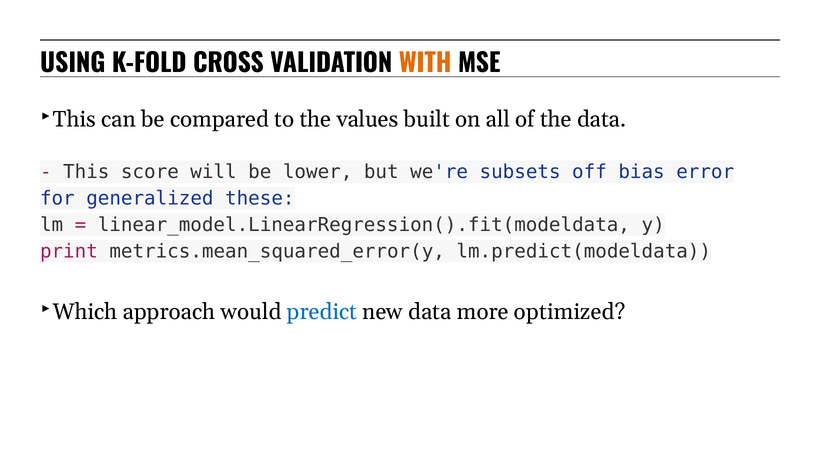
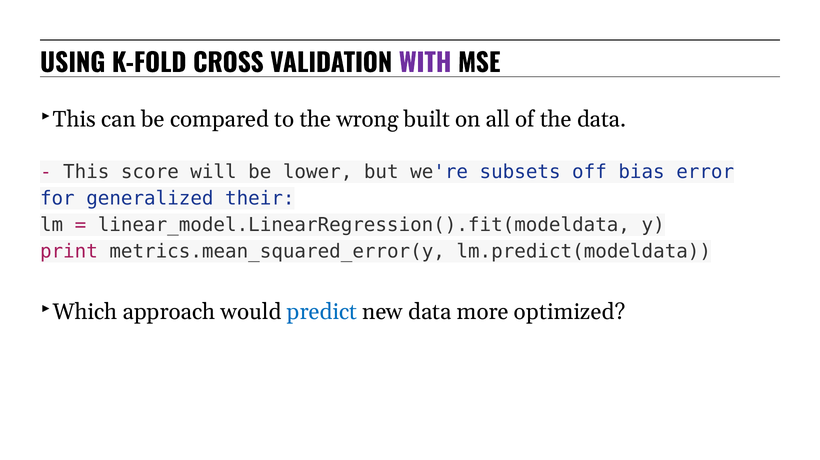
WITH colour: orange -> purple
values: values -> wrong
these: these -> their
